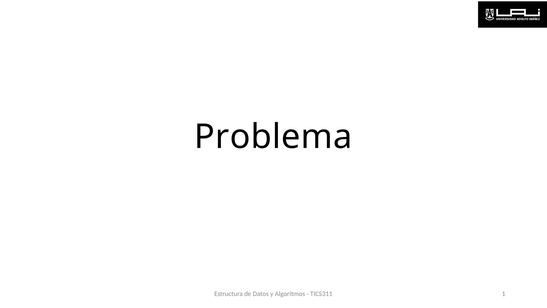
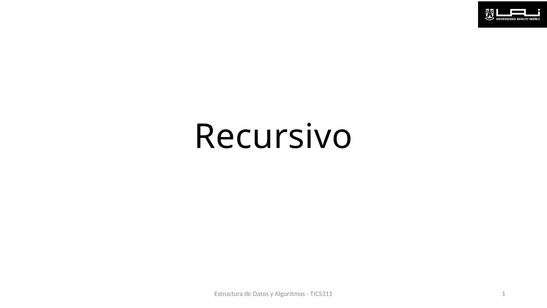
Problema: Problema -> Recursivo
